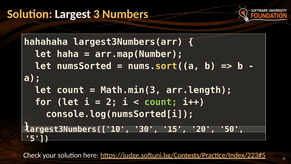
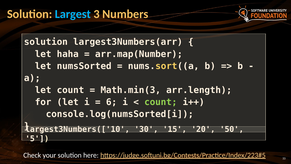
Largest colour: white -> light blue
hahahaha at (46, 42): hahahaha -> solution
2: 2 -> 6
